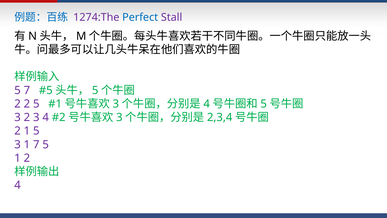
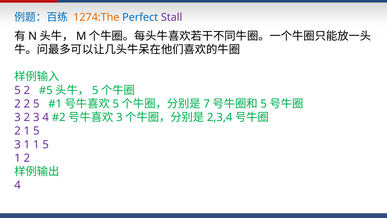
1274:The colour: purple -> orange
5 7: 7 -> 2
3 at (116, 104): 3 -> 5
4 at (207, 104): 4 -> 7
1 7: 7 -> 1
